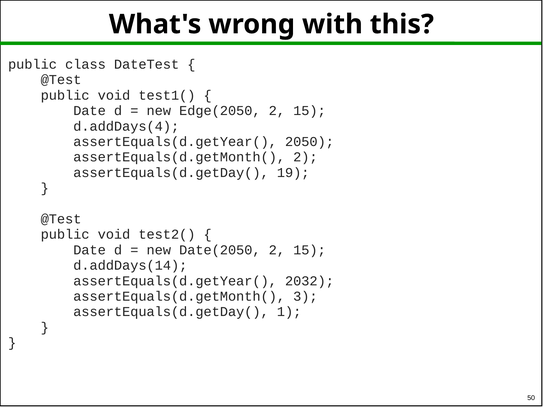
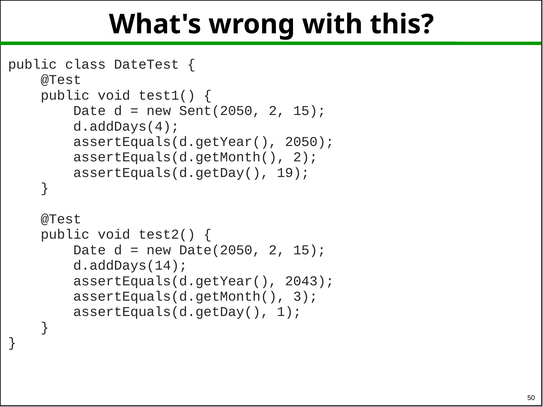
Edge(2050: Edge(2050 -> Sent(2050
2032: 2032 -> 2043
